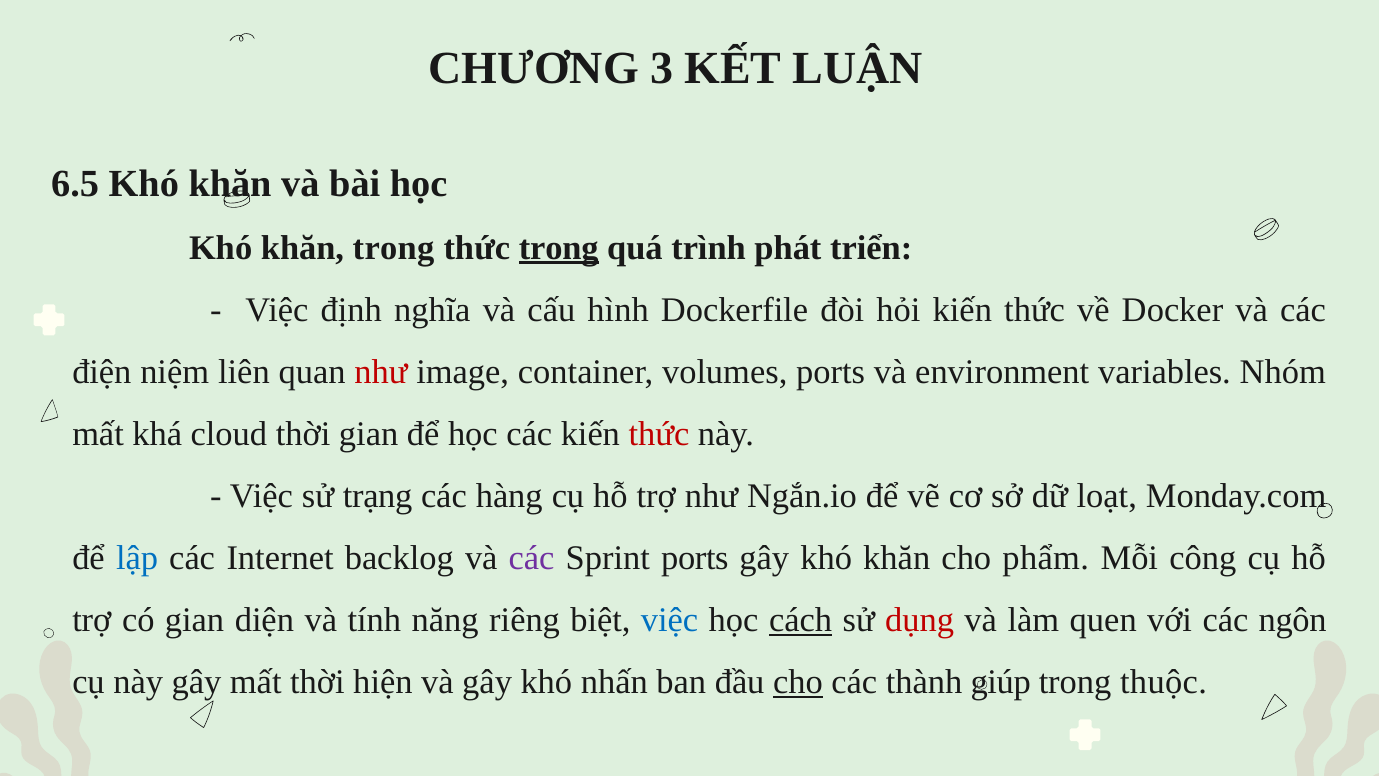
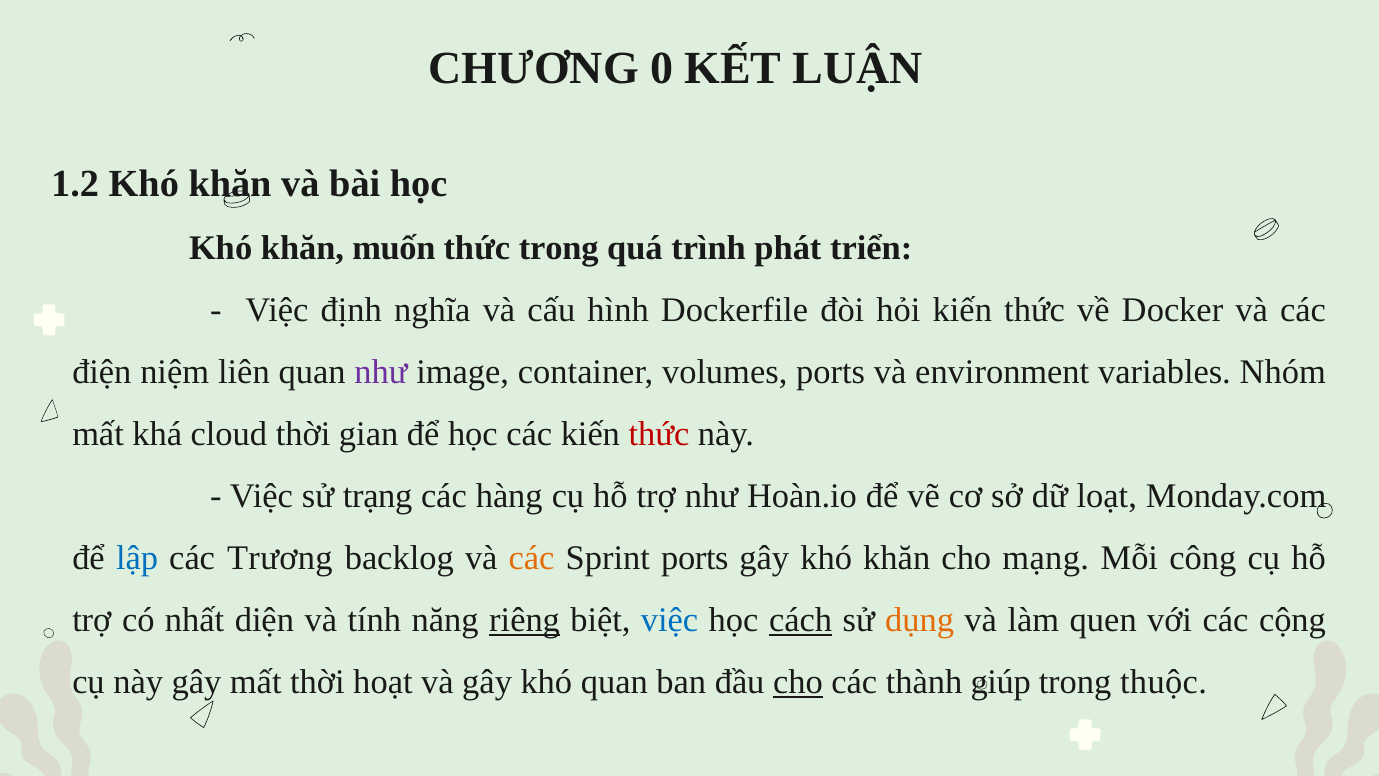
3: 3 -> 0
6.5: 6.5 -> 1.2
khăn trong: trong -> muốn
trong at (559, 248) underline: present -> none
như at (381, 372) colour: red -> purple
Ngắn.io: Ngắn.io -> Hoàn.io
Internet: Internet -> Trương
các at (532, 558) colour: purple -> orange
phẩm: phẩm -> mạng
có gian: gian -> nhất
riêng underline: none -> present
dụng colour: red -> orange
ngôn: ngôn -> cộng
hiện: hiện -> hoạt
khó nhấn: nhấn -> quan
